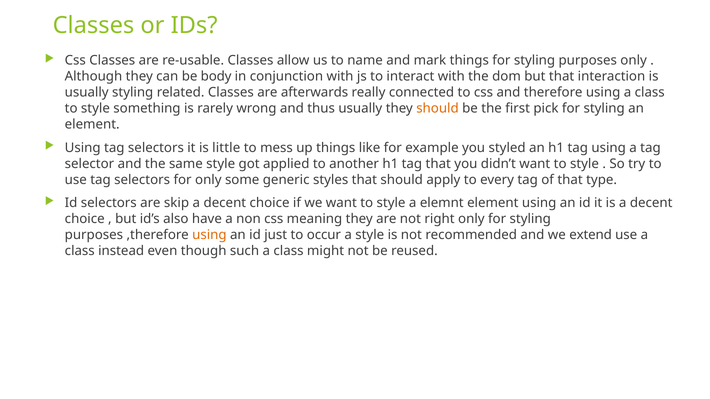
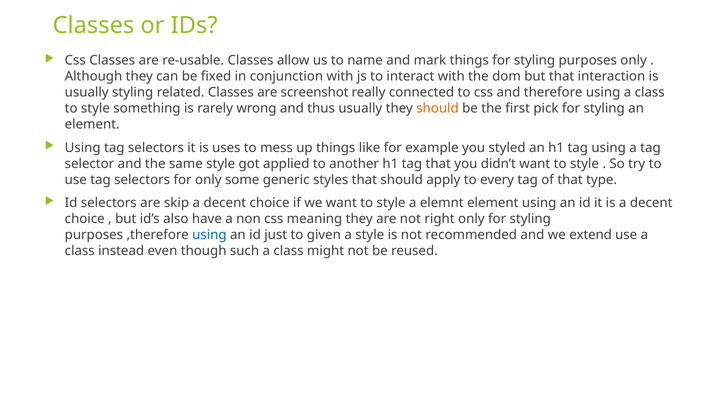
body: body -> fixed
afterwards: afterwards -> screenshot
little: little -> uses
using at (209, 235) colour: orange -> blue
occur: occur -> given
